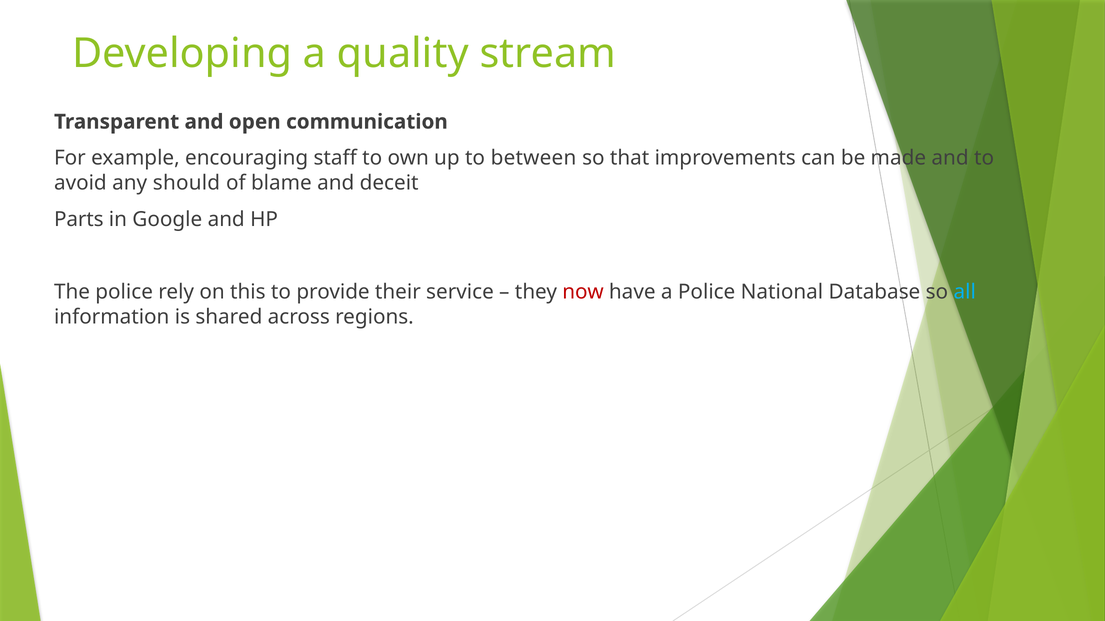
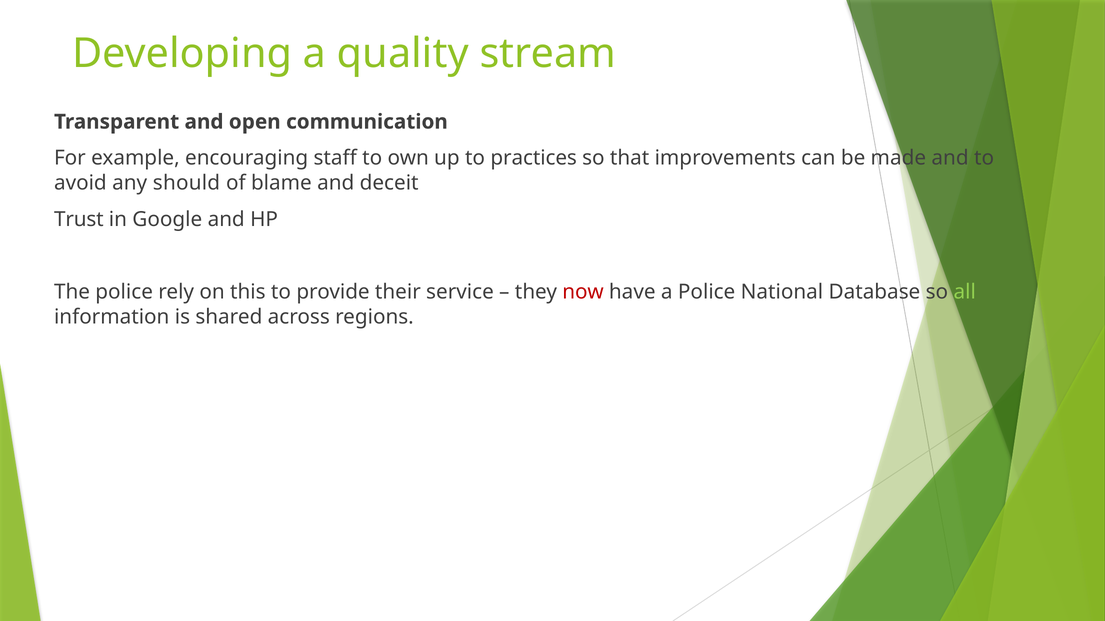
between: between -> practices
Parts: Parts -> Trust
all colour: light blue -> light green
